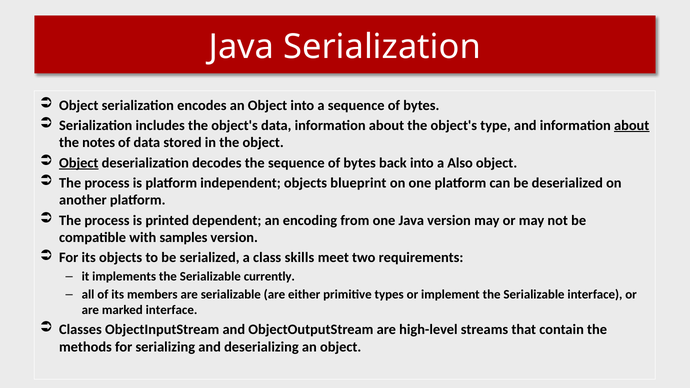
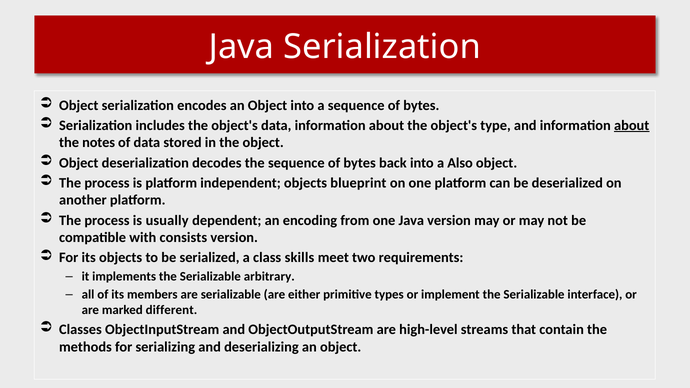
Object at (79, 163) underline: present -> none
printed: printed -> usually
samples: samples -> consists
currently: currently -> arbitrary
marked interface: interface -> different
